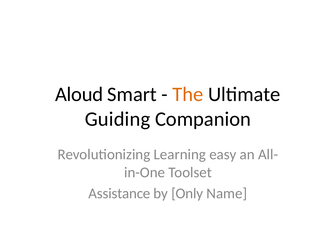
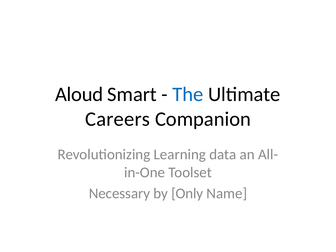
The colour: orange -> blue
Guiding: Guiding -> Careers
easy: easy -> data
Assistance: Assistance -> Necessary
